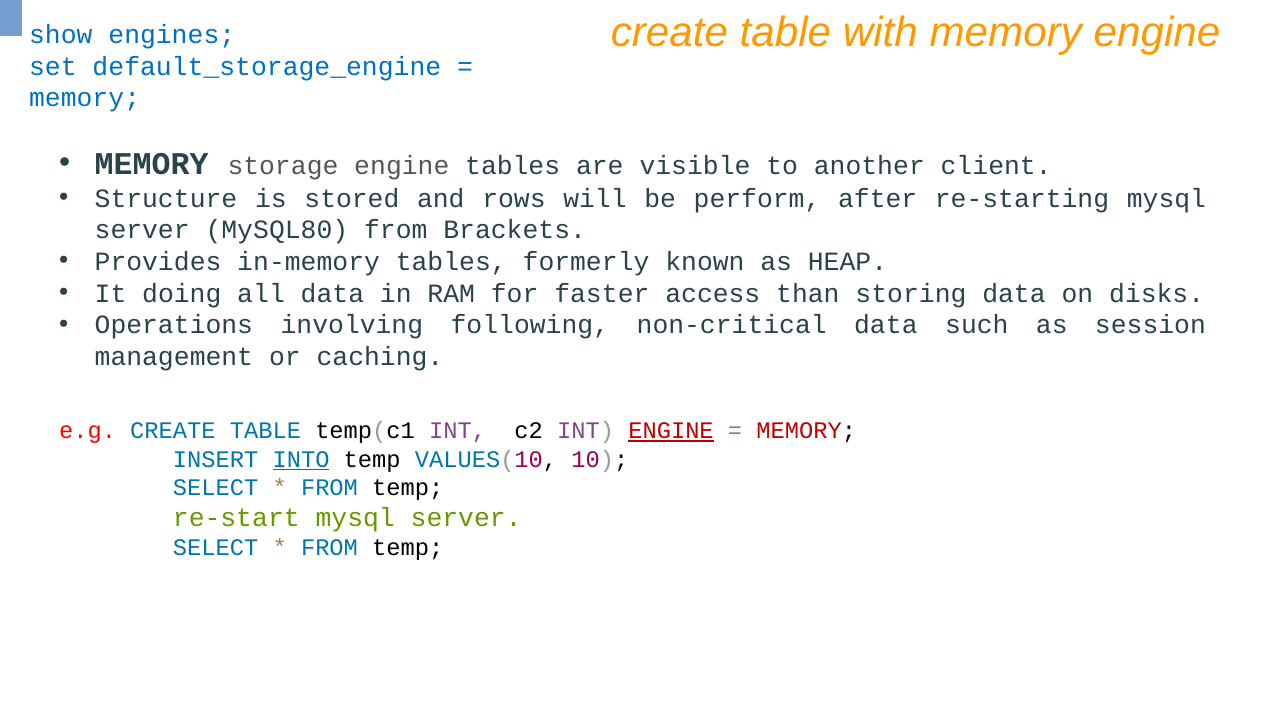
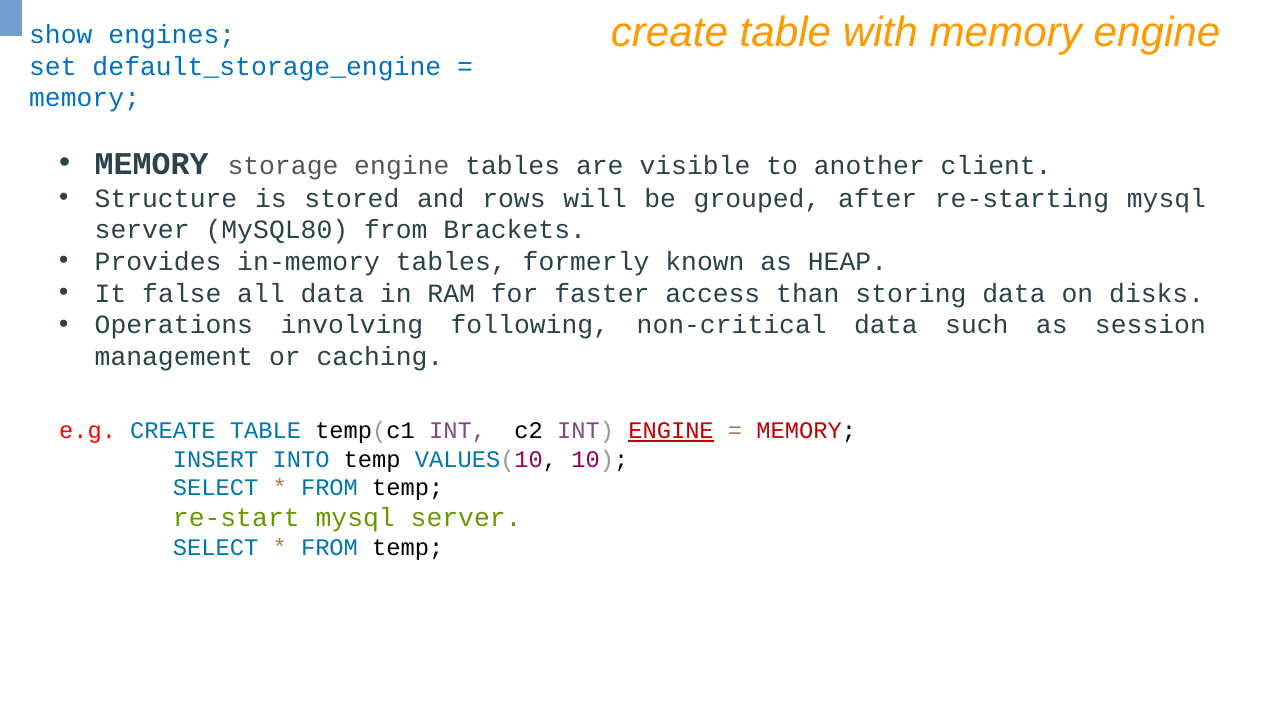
perform: perform -> grouped
doing: doing -> false
INTO underline: present -> none
